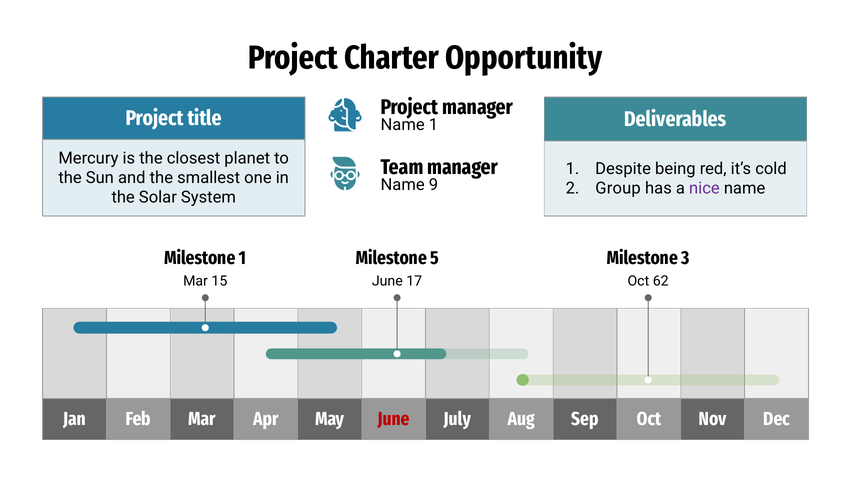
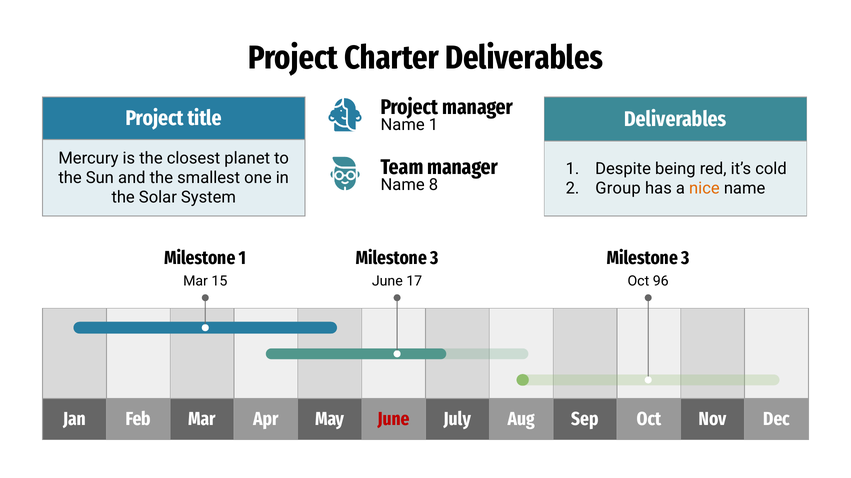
Charter Opportunity: Opportunity -> Deliverables
9: 9 -> 8
nice colour: purple -> orange
5 at (434, 258): 5 -> 3
62: 62 -> 96
